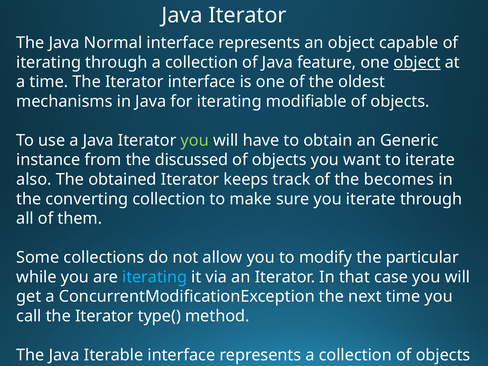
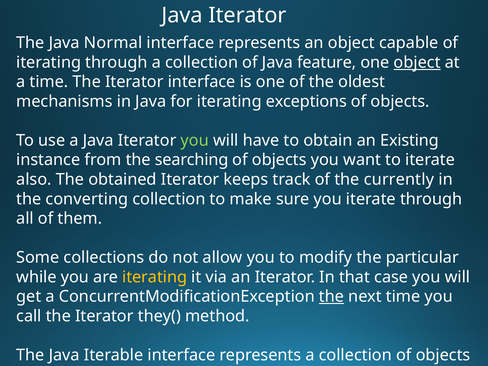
modifiable: modifiable -> exceptions
Generic: Generic -> Existing
discussed: discussed -> searching
becomes: becomes -> currently
iterating at (155, 277) colour: light blue -> yellow
the at (332, 297) underline: none -> present
type(: type( -> they(
